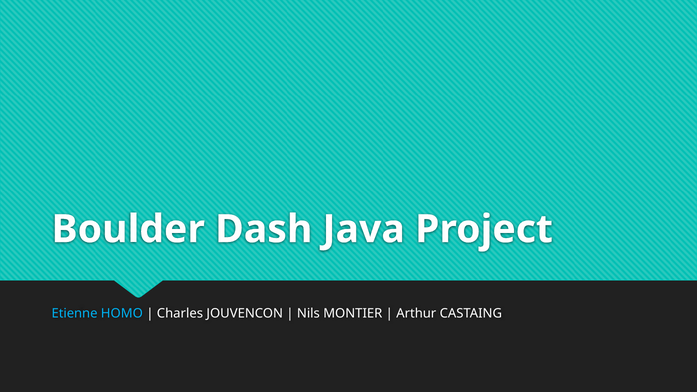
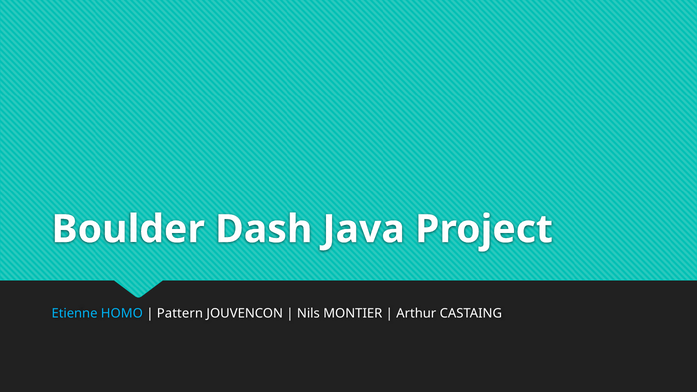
Charles: Charles -> Pattern
